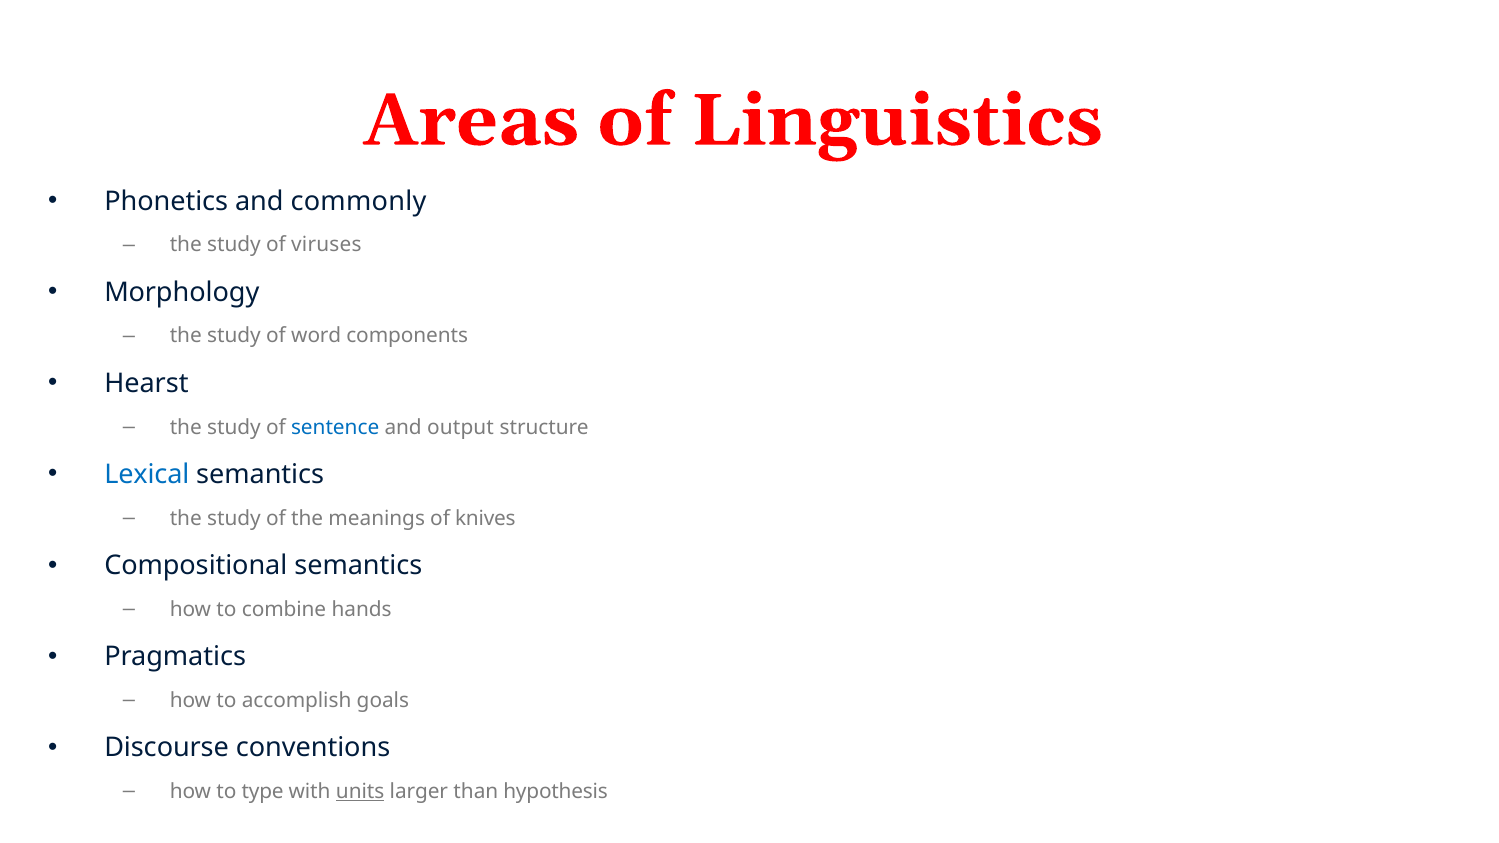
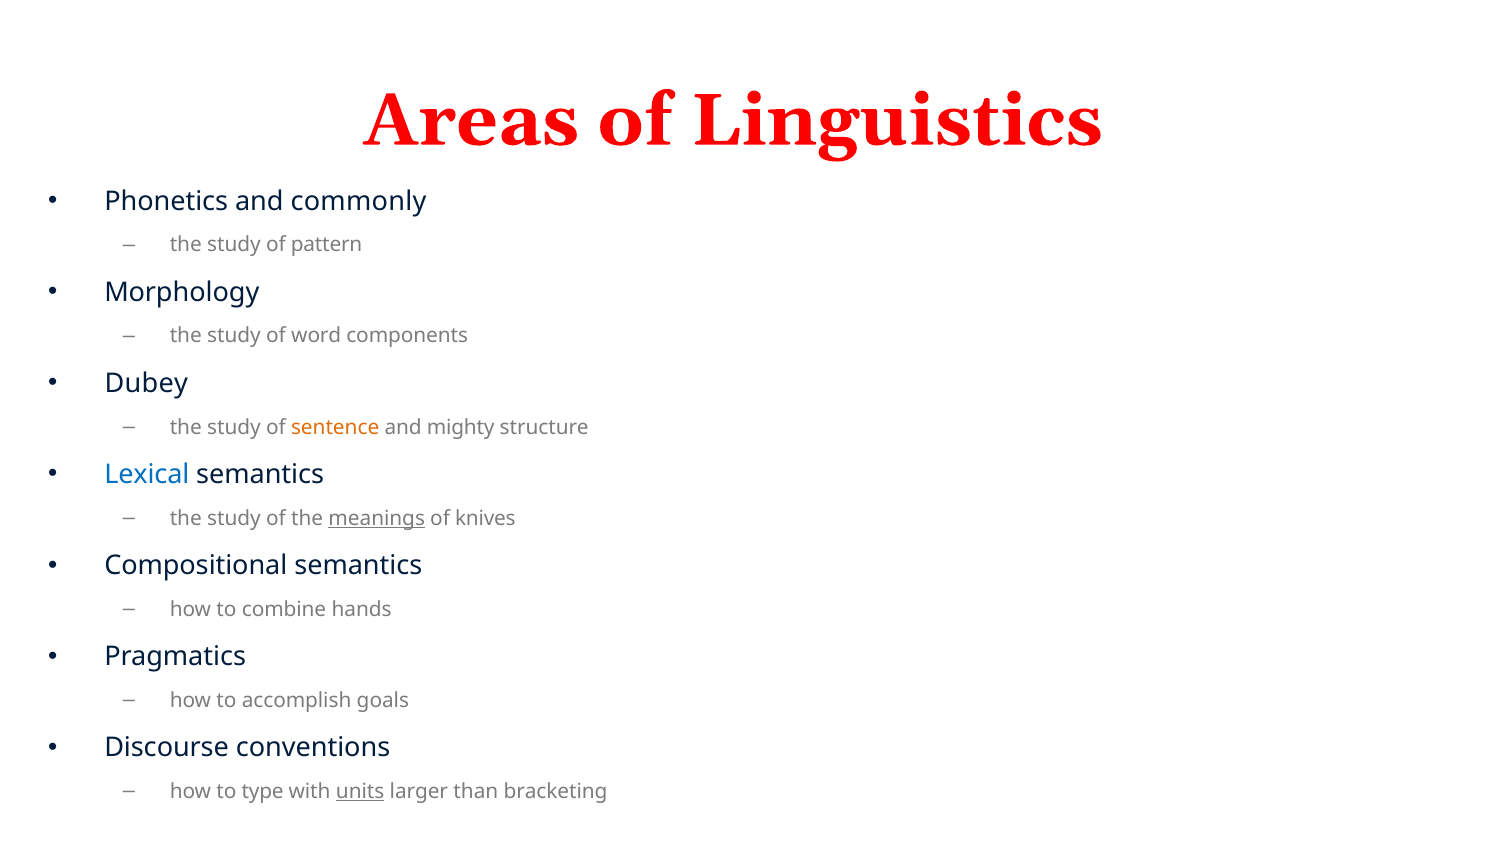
viruses: viruses -> pattern
Hearst: Hearst -> Dubey
sentence colour: blue -> orange
output: output -> mighty
meanings underline: none -> present
hypothesis: hypothesis -> bracketing
